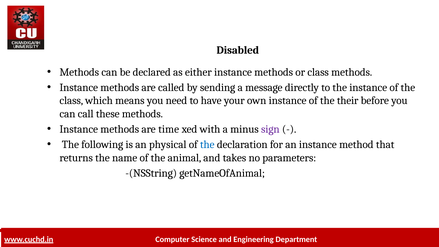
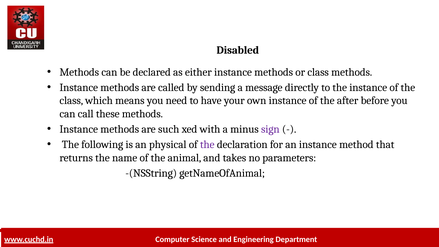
their: their -> after
time: time -> such
the at (207, 145) colour: blue -> purple
